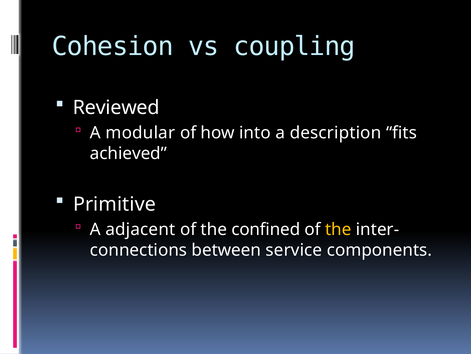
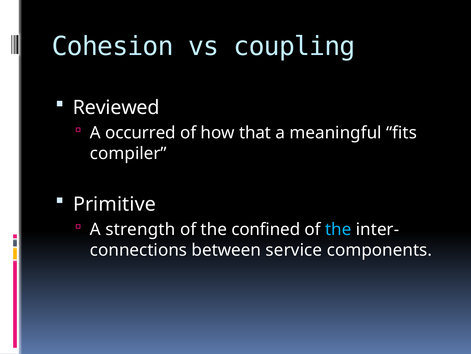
modular: modular -> occurred
into: into -> that
description: description -> meaningful
achieved: achieved -> compiler
adjacent: adjacent -> strength
the at (338, 229) colour: yellow -> light blue
